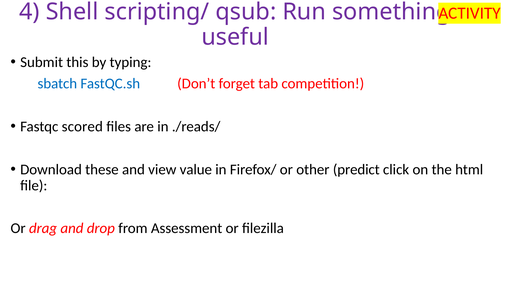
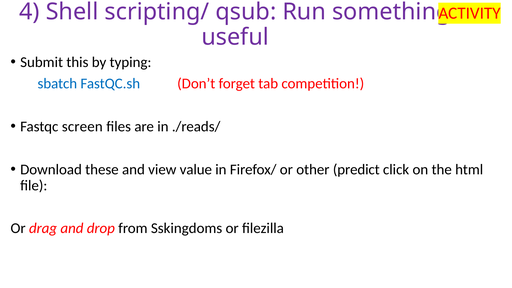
scored: scored -> screen
Assessment: Assessment -> Sskingdoms
